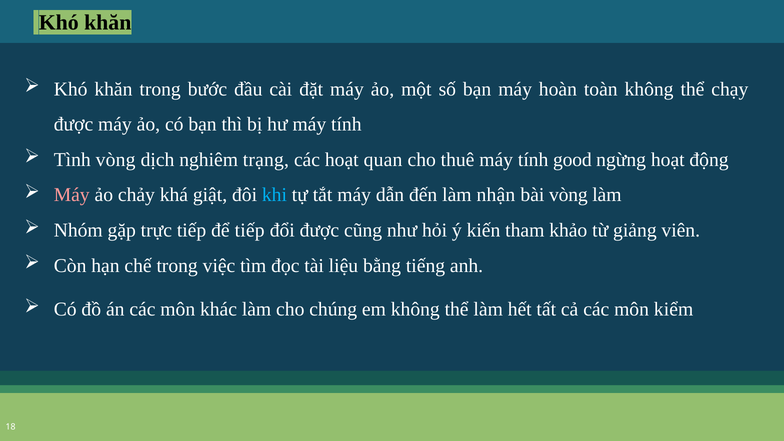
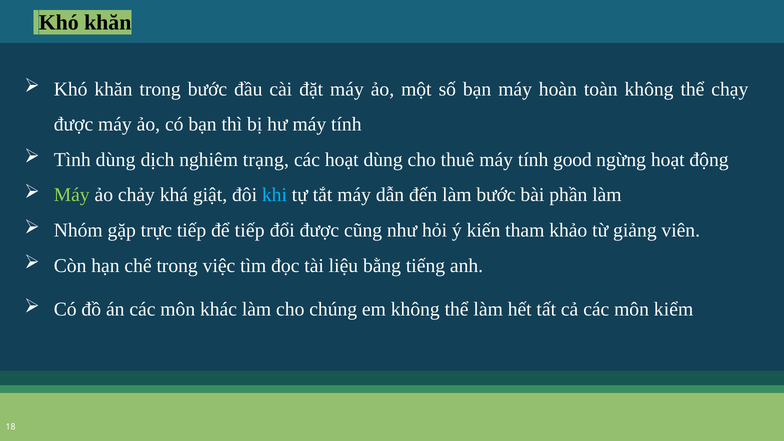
Tình vòng: vòng -> dùng
hoạt quan: quan -> dùng
Máy at (72, 195) colour: pink -> light green
làm nhận: nhận -> bước
bài vòng: vòng -> phần
